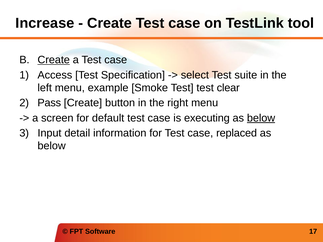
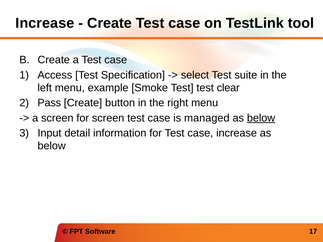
Create at (54, 60) underline: present -> none
for default: default -> screen
executing: executing -> managed
case replaced: replaced -> increase
